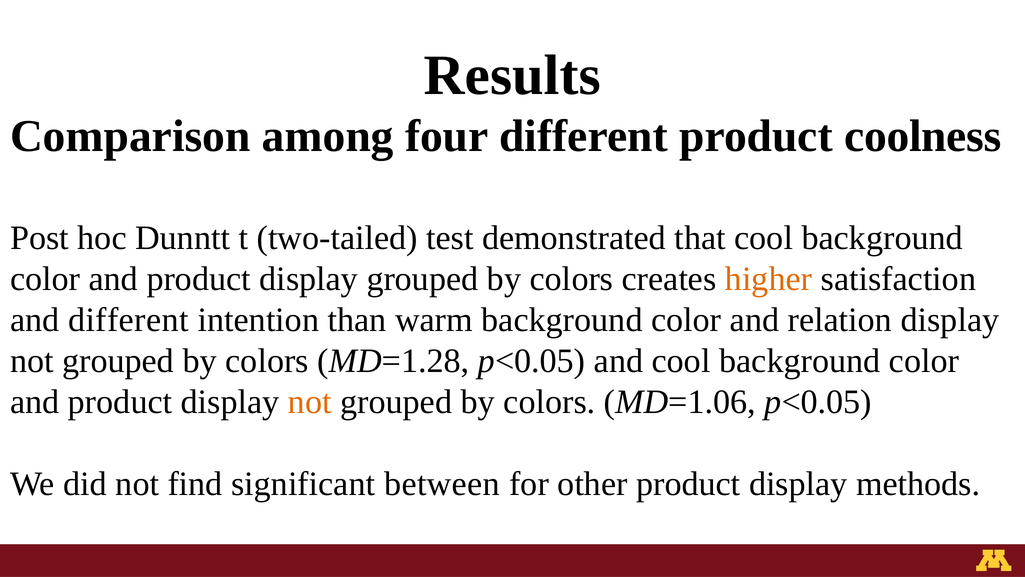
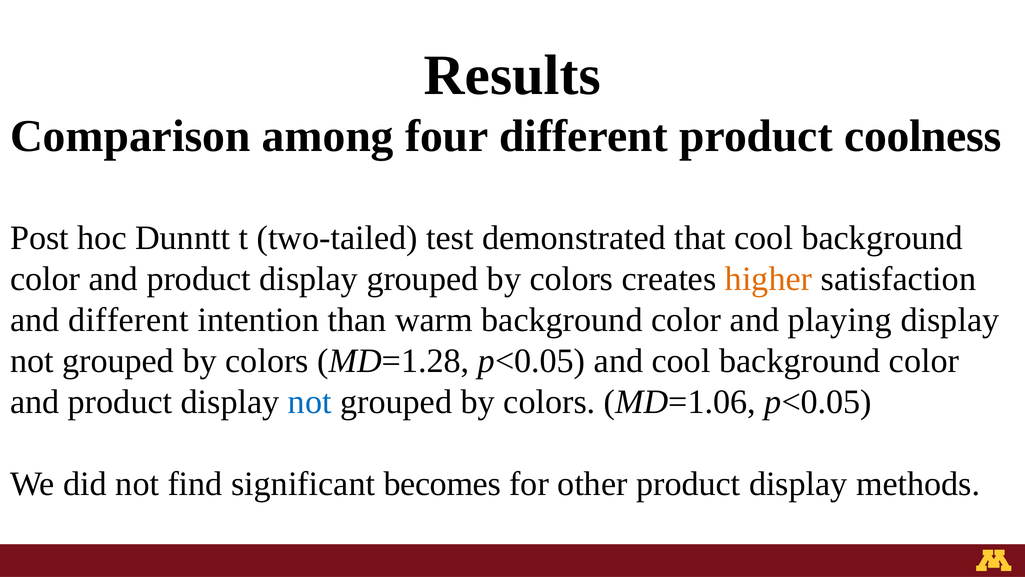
relation: relation -> playing
not at (310, 402) colour: orange -> blue
between: between -> becomes
